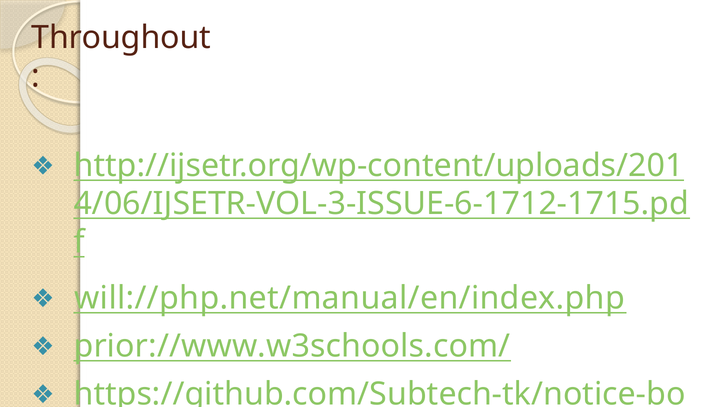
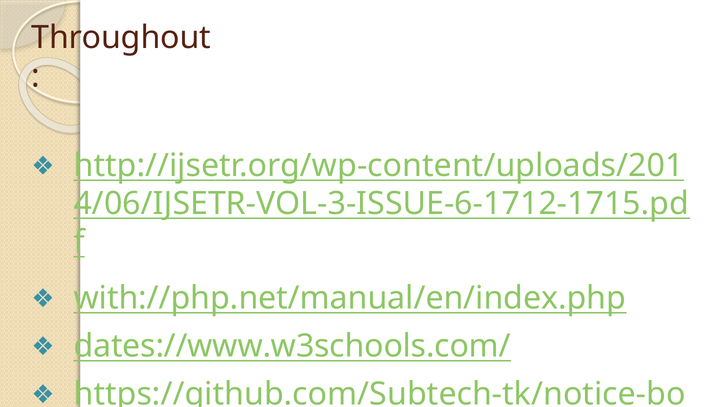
will://php.net/manual/en/index.php: will://php.net/manual/en/index.php -> with://php.net/manual/en/index.php
prior://www.w3schools.com/: prior://www.w3schools.com/ -> dates://www.w3schools.com/
